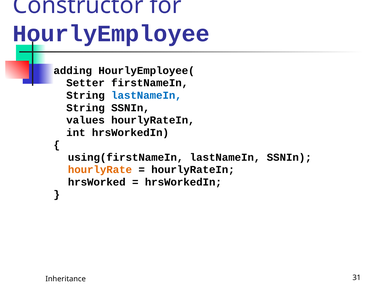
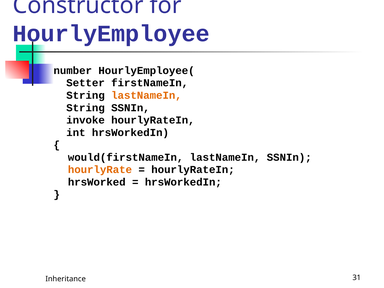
adding: adding -> number
lastNameIn at (146, 95) colour: blue -> orange
values: values -> invoke
using(firstNameIn: using(firstNameIn -> would(firstNameIn
